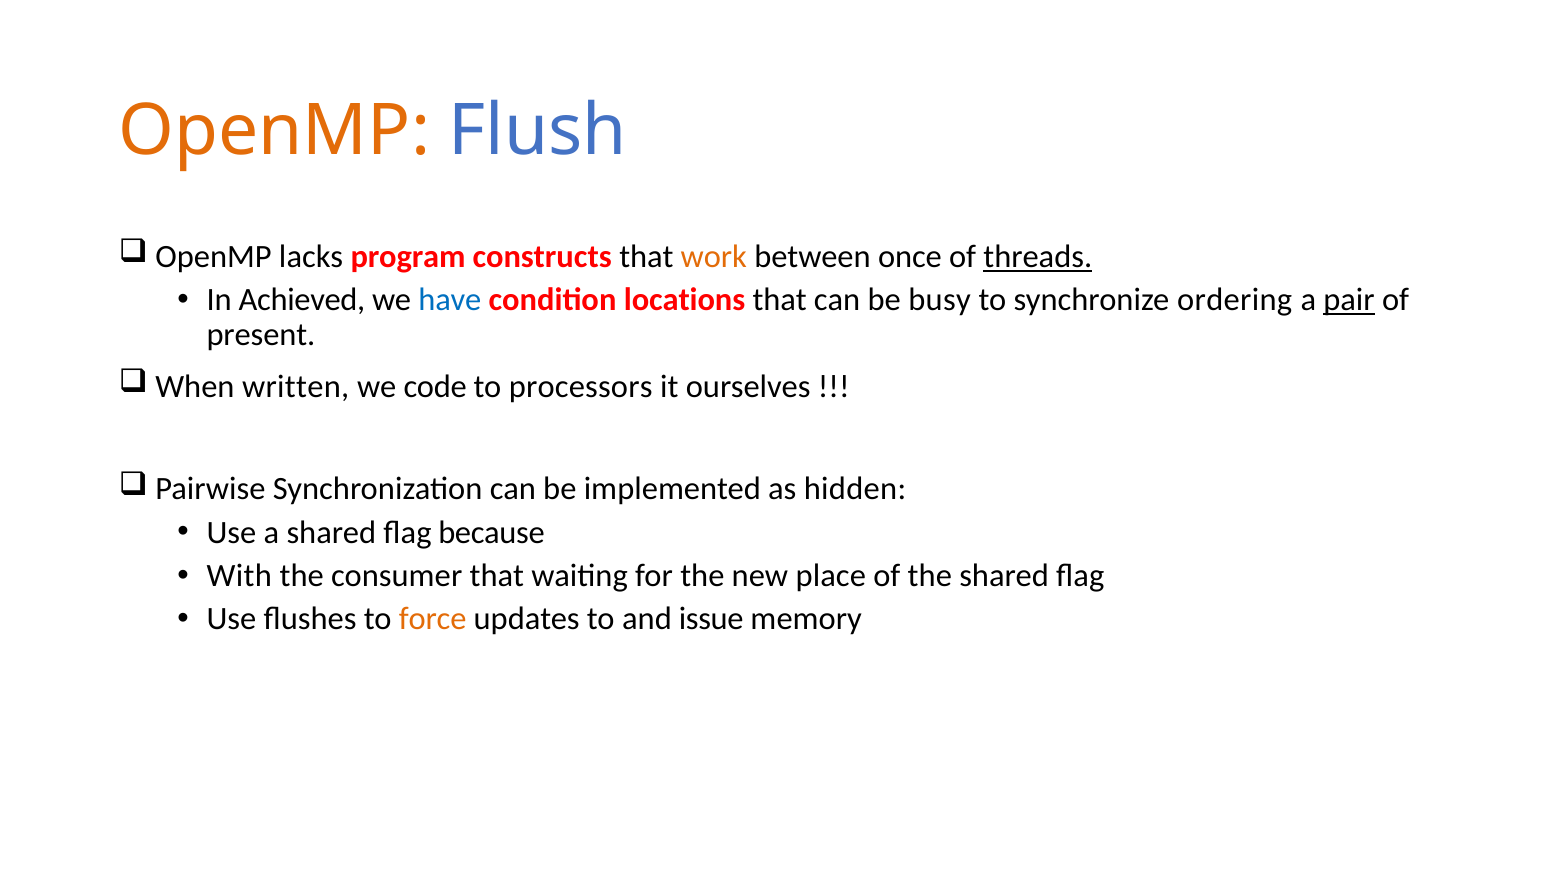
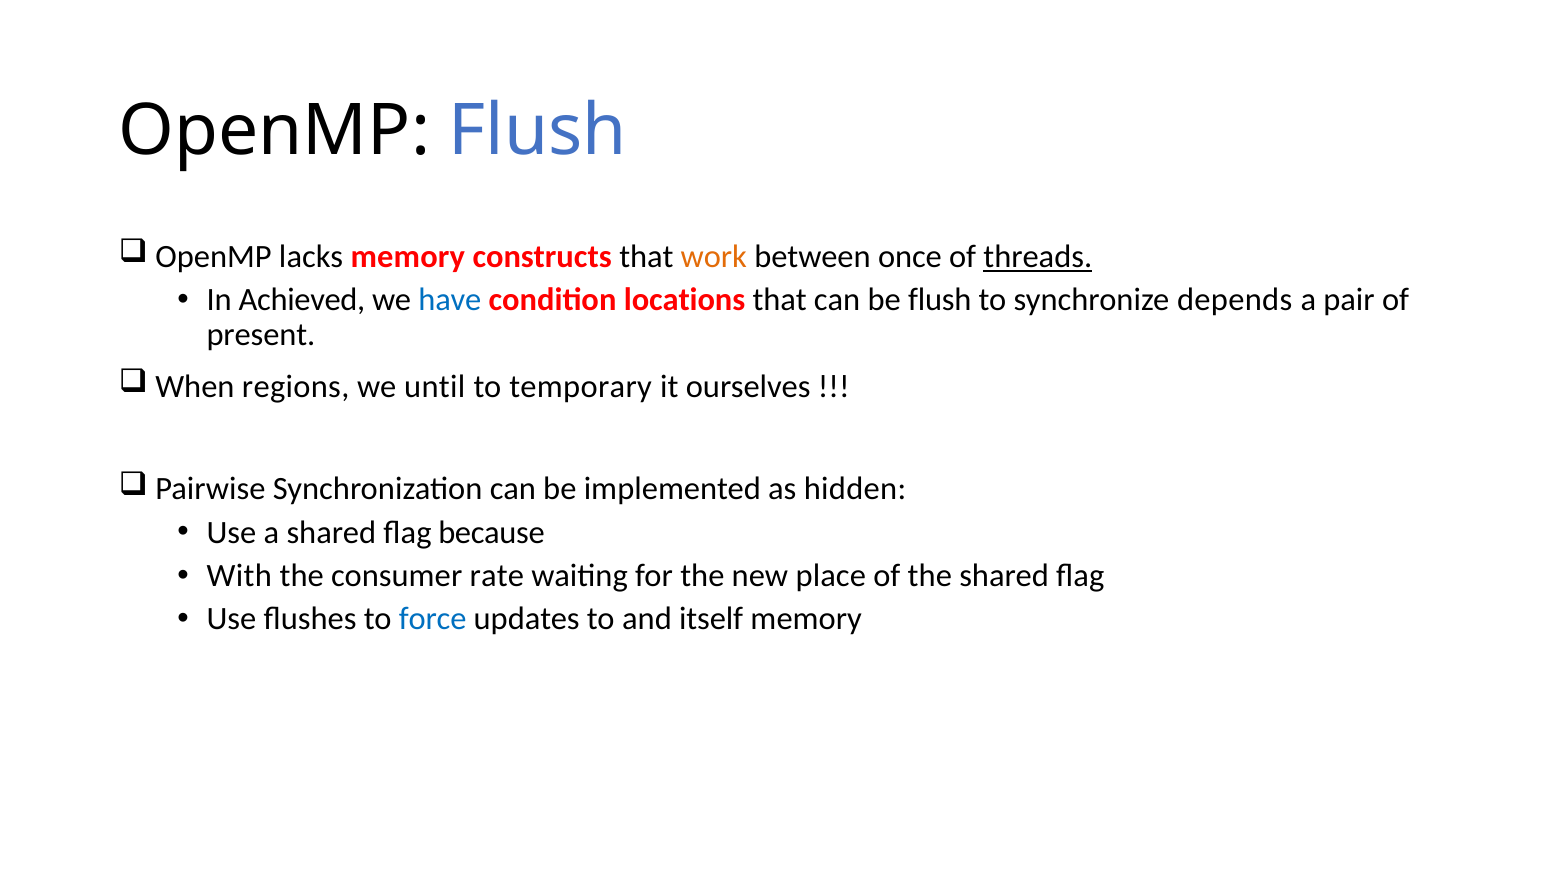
OpenMP at (275, 131) colour: orange -> black
lacks program: program -> memory
be busy: busy -> flush
ordering: ordering -> depends
pair underline: present -> none
written: written -> regions
code: code -> until
processors: processors -> temporary
consumer that: that -> rate
force colour: orange -> blue
issue: issue -> itself
